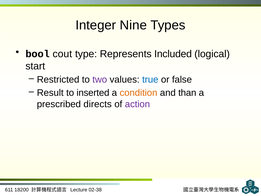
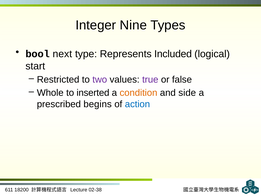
cout: cout -> next
true colour: blue -> purple
Result: Result -> Whole
than: than -> side
directs: directs -> begins
action colour: purple -> blue
